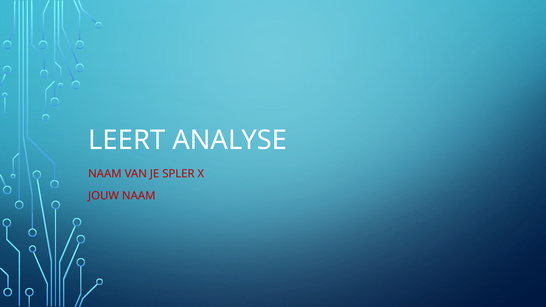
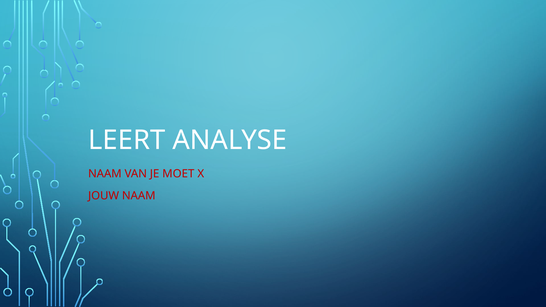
SPLER: SPLER -> MOET
